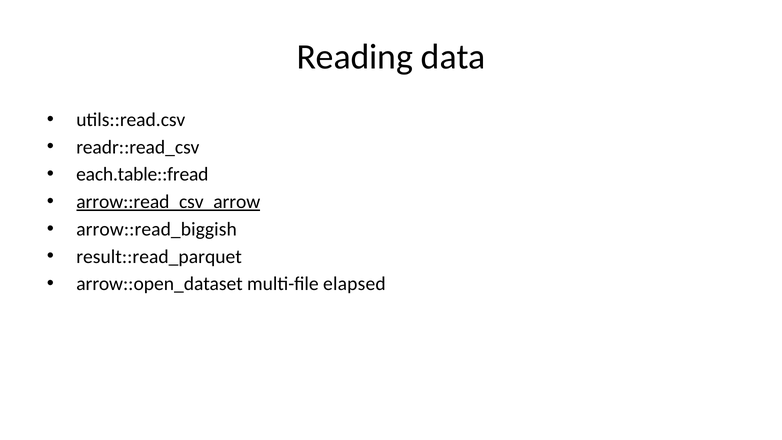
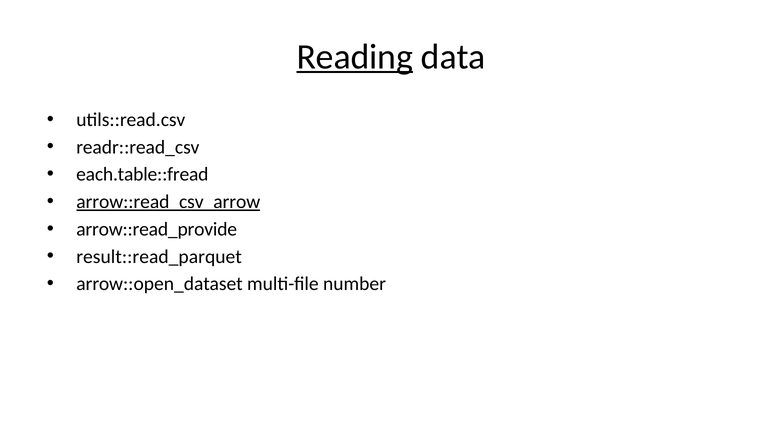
Reading underline: none -> present
arrow::read_biggish: arrow::read_biggish -> arrow::read_provide
elapsed: elapsed -> number
